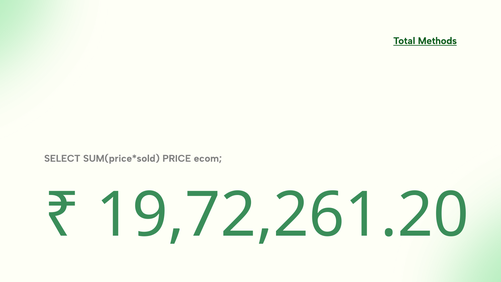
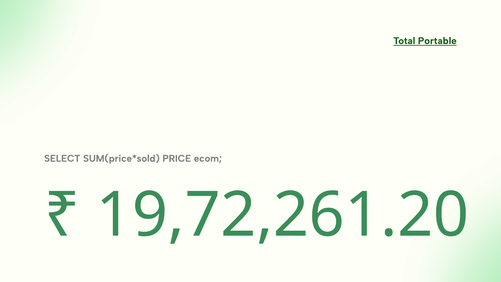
Methods: Methods -> Portable
